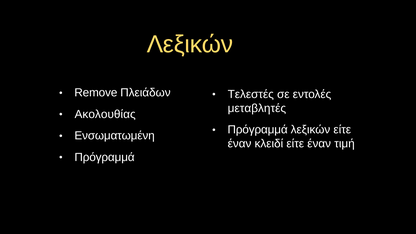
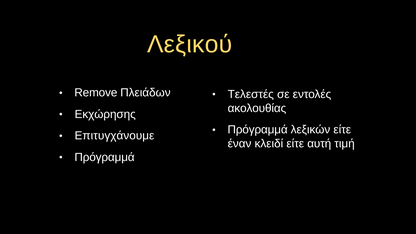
Λεξικών at (190, 44): Λεξικών -> Λεξικού
μεταβλητές: μεταβλητές -> ακολουθίας
Ακολουθίας: Ακολουθίας -> Εκχώρησης
Ενσωματωμένη: Ενσωματωμένη -> Επιτυγχάνουμε
κλειδί είτε έναν: έναν -> αυτή
